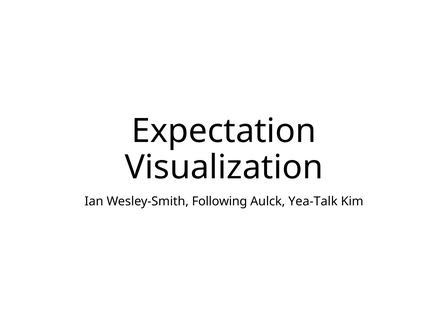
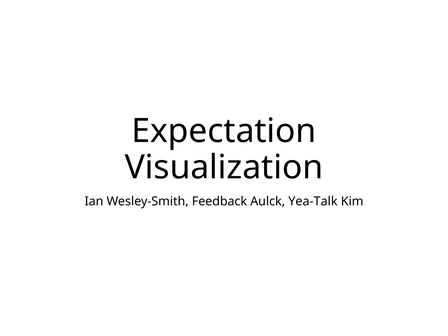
Following: Following -> Feedback
